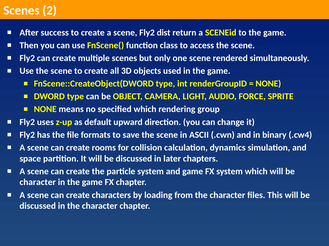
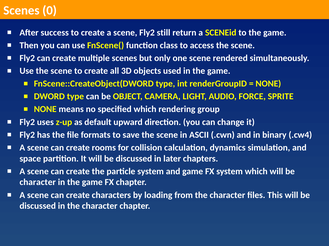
2: 2 -> 0
dist: dist -> still
